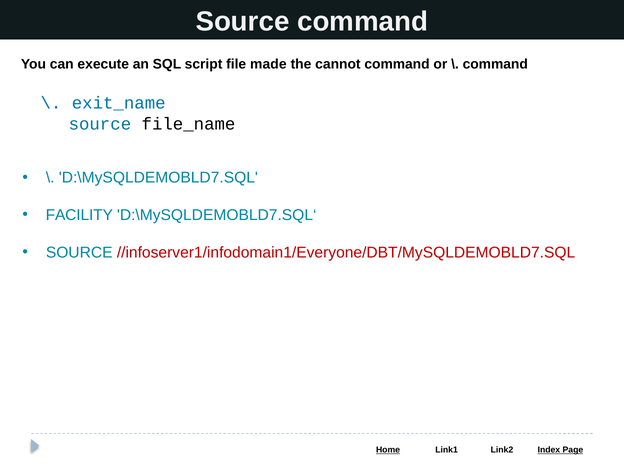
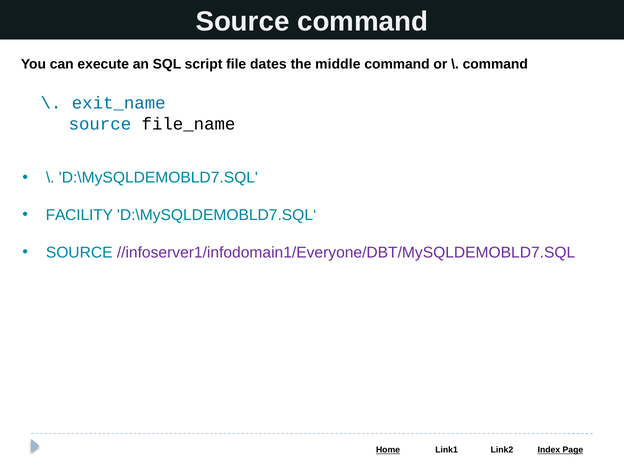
made: made -> dates
cannot: cannot -> middle
//infoserver1/infodomain1/Everyone/DBT/MySQLDEMOBLD7.SQL colour: red -> purple
